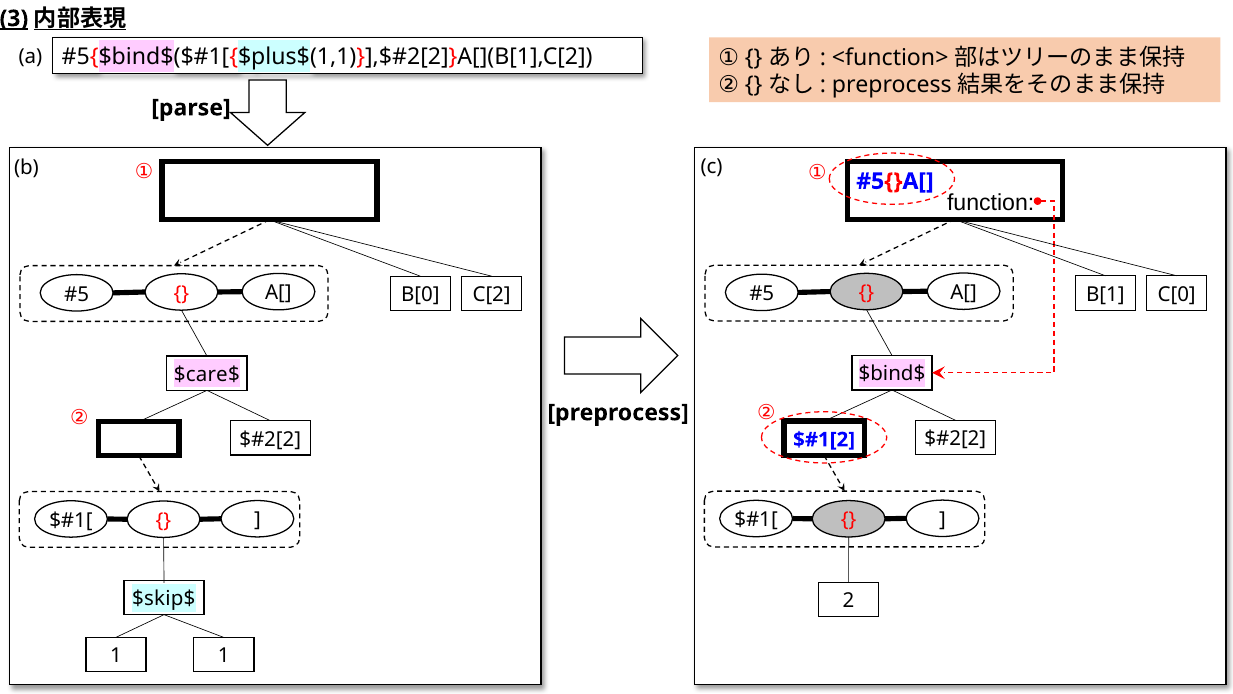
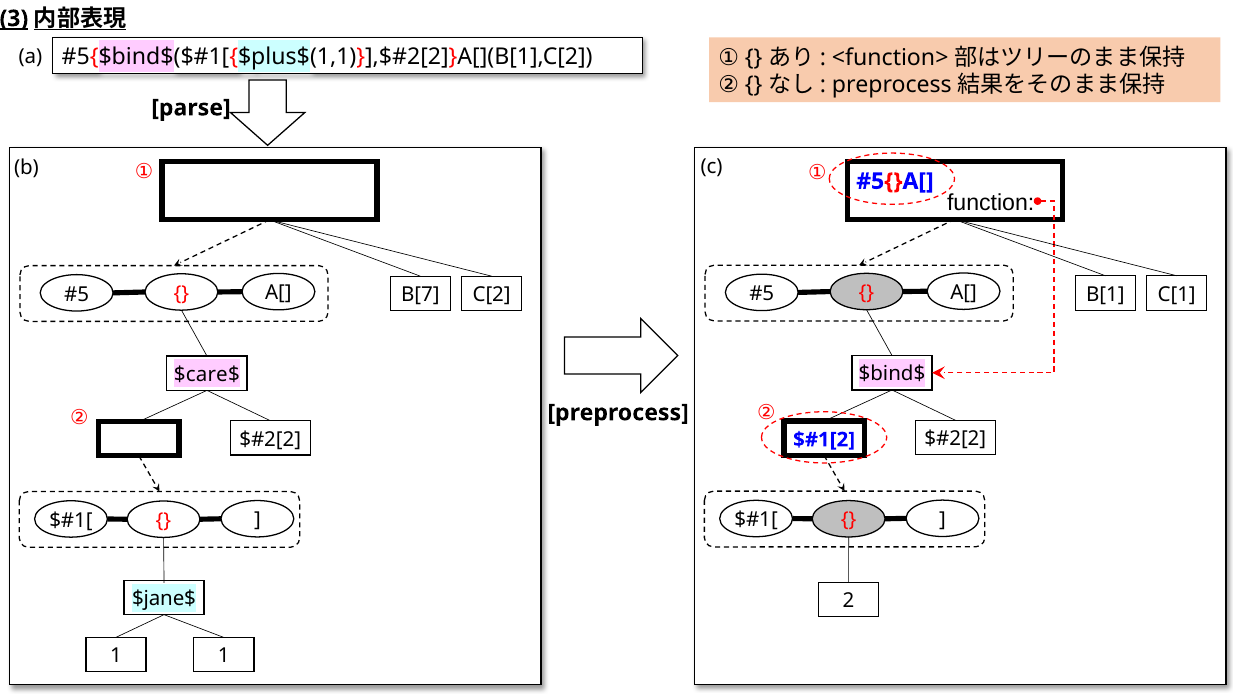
C[0: C[0 -> C[1
B[0: B[0 -> B[7
$skip$: $skip$ -> $jane$
